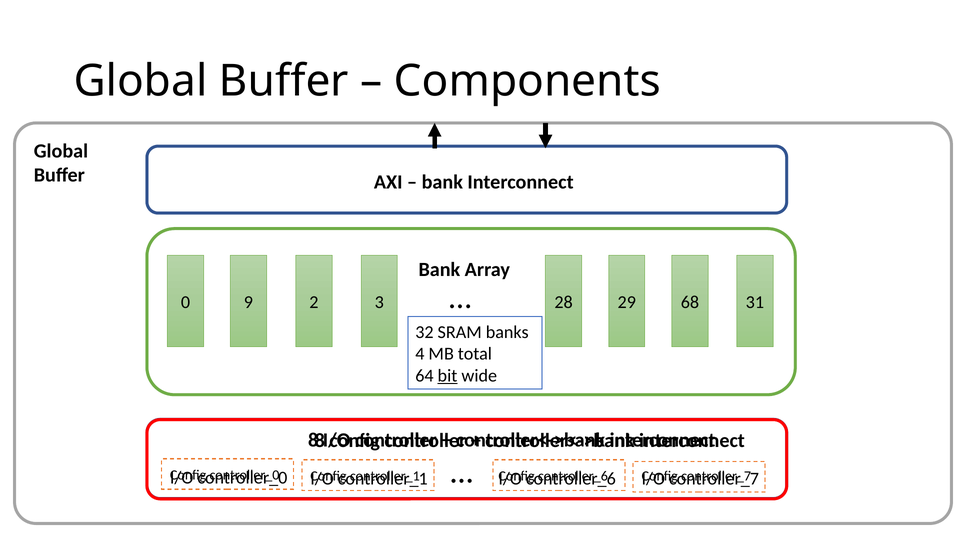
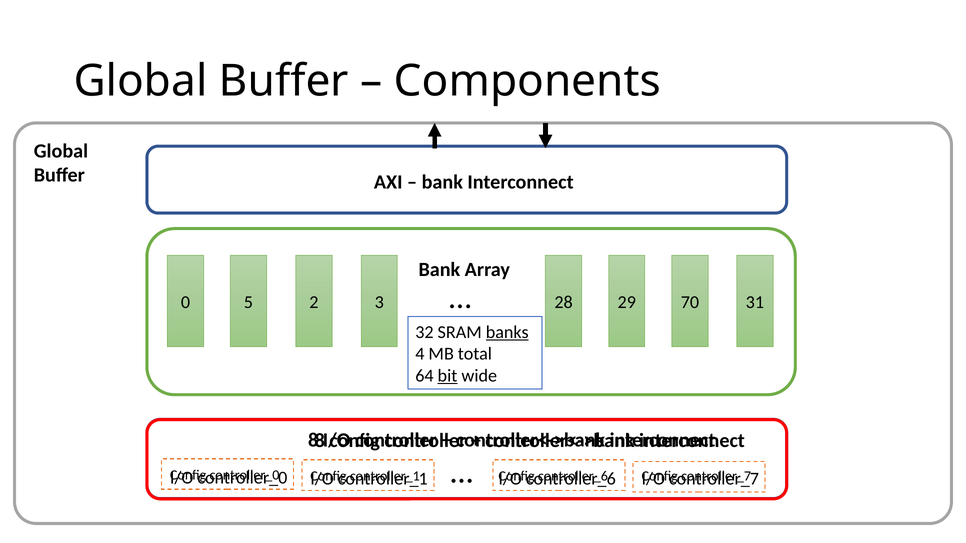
9: 9 -> 5
68: 68 -> 70
banks underline: none -> present
